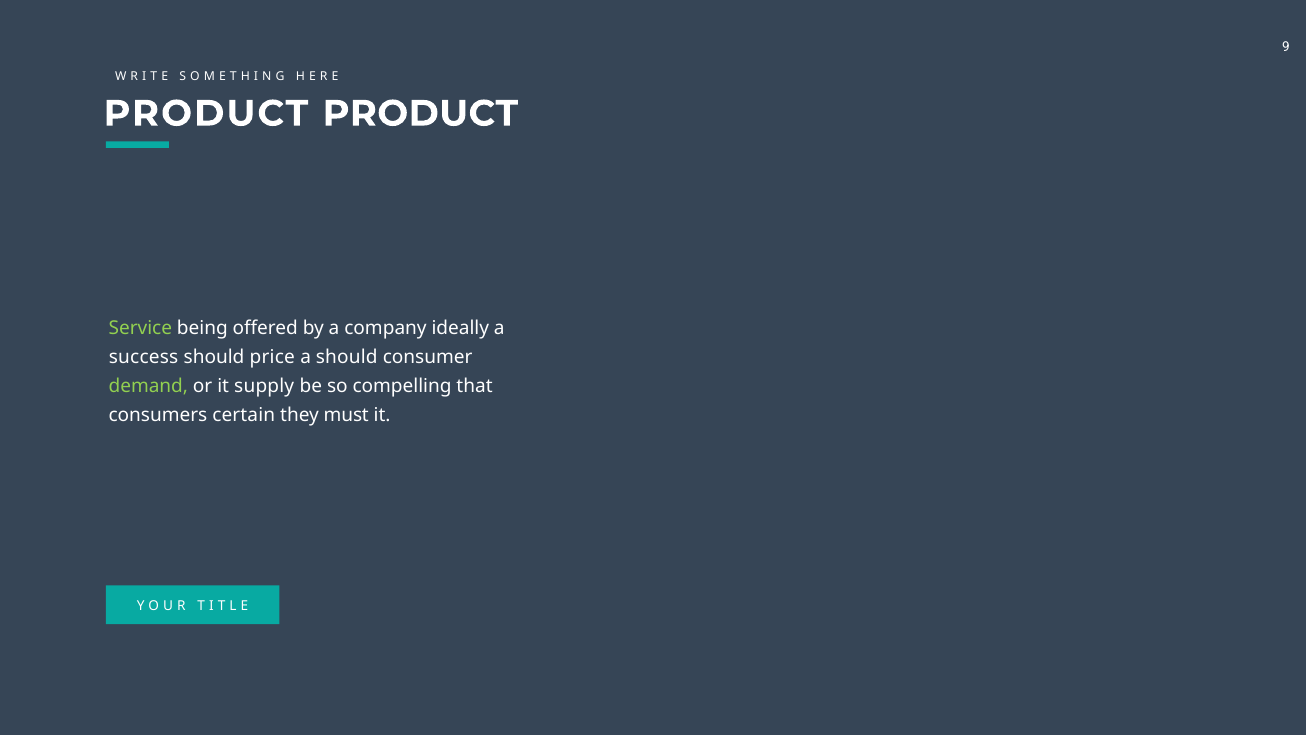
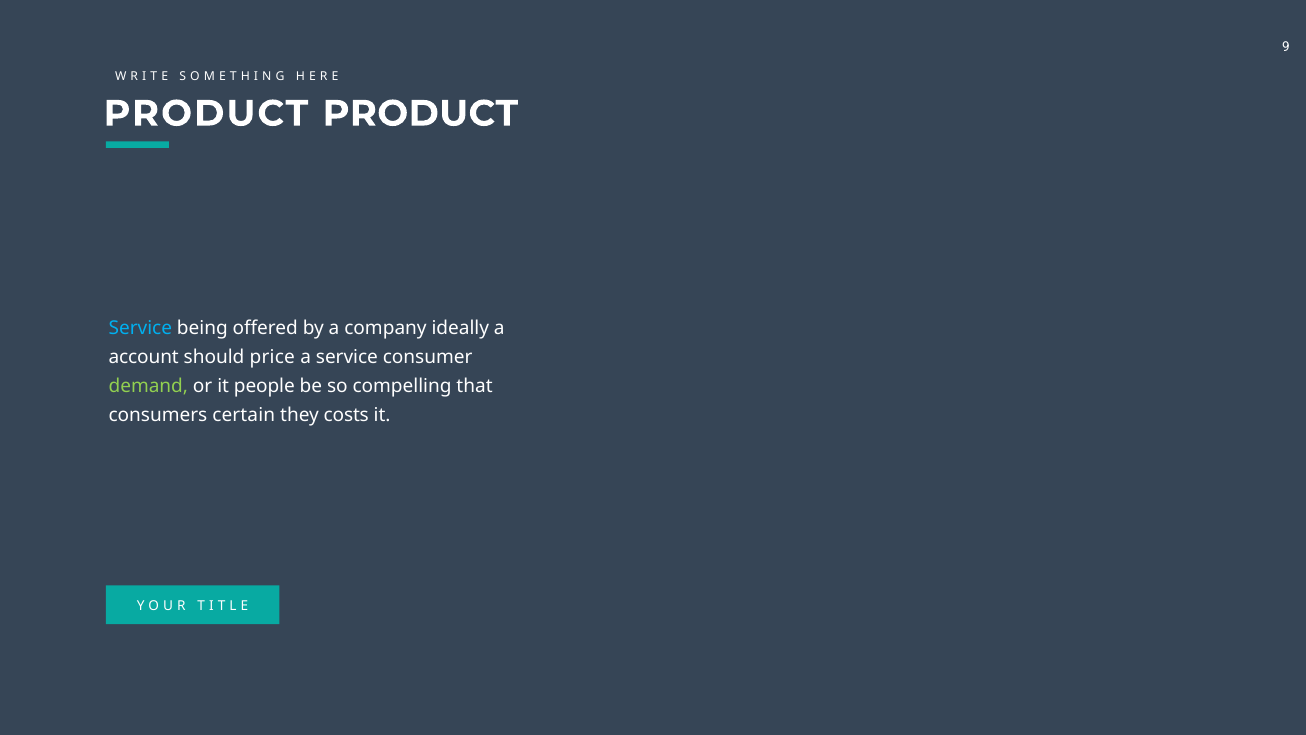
Service at (140, 328) colour: light green -> light blue
success: success -> account
a should: should -> service
supply: supply -> people
must: must -> costs
